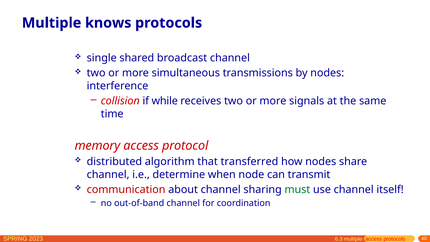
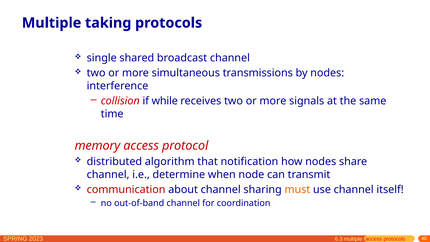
knows: knows -> taking
transferred: transferred -> notification
must colour: green -> orange
